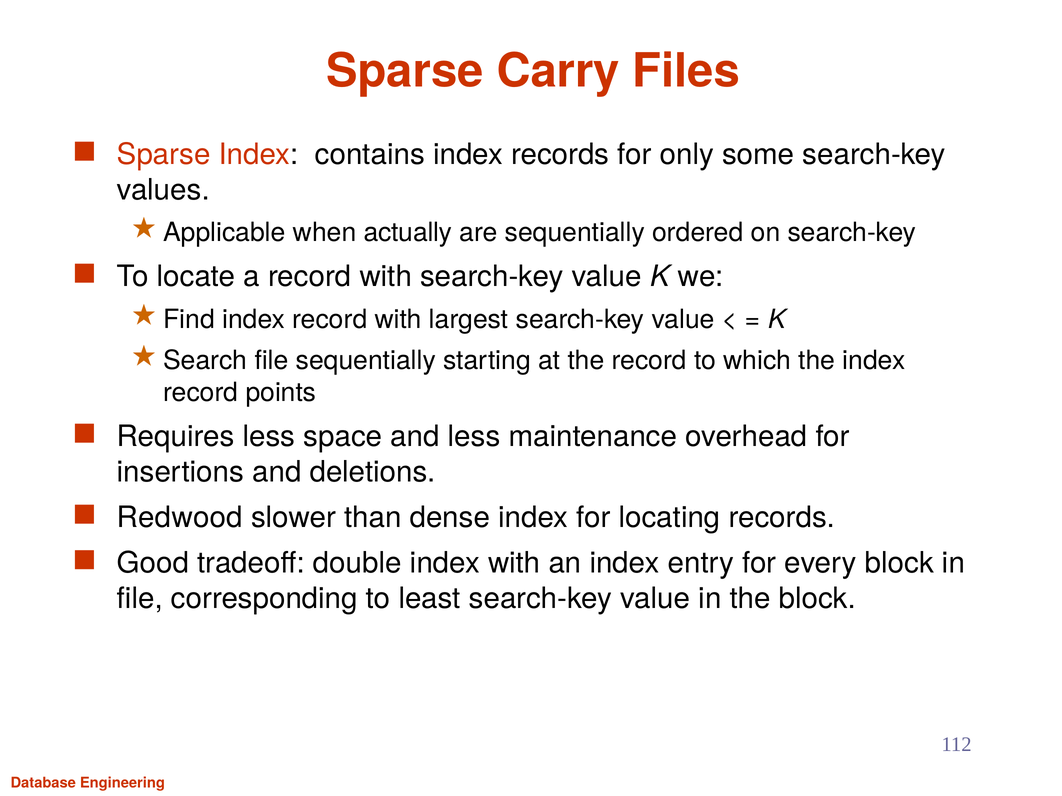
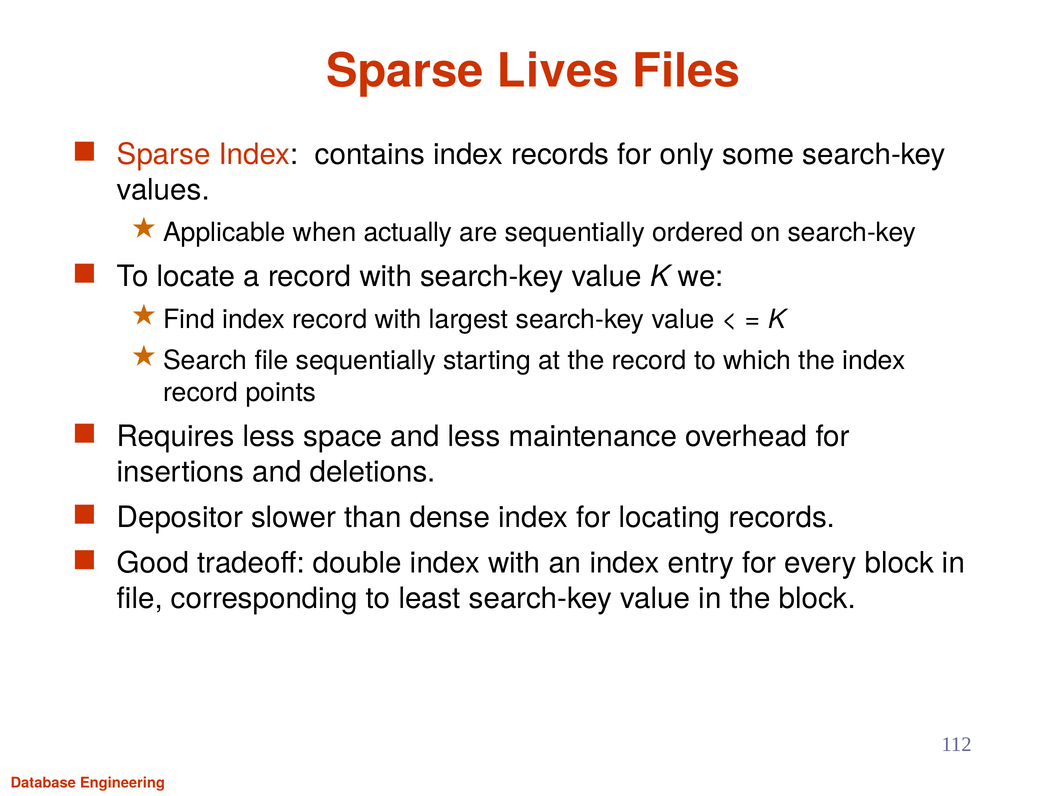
Carry: Carry -> Lives
Redwood: Redwood -> Depositor
